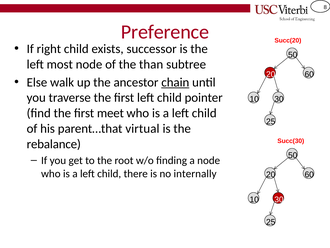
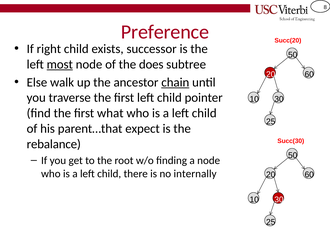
most underline: none -> present
than: than -> does
meet: meet -> what
virtual: virtual -> expect
